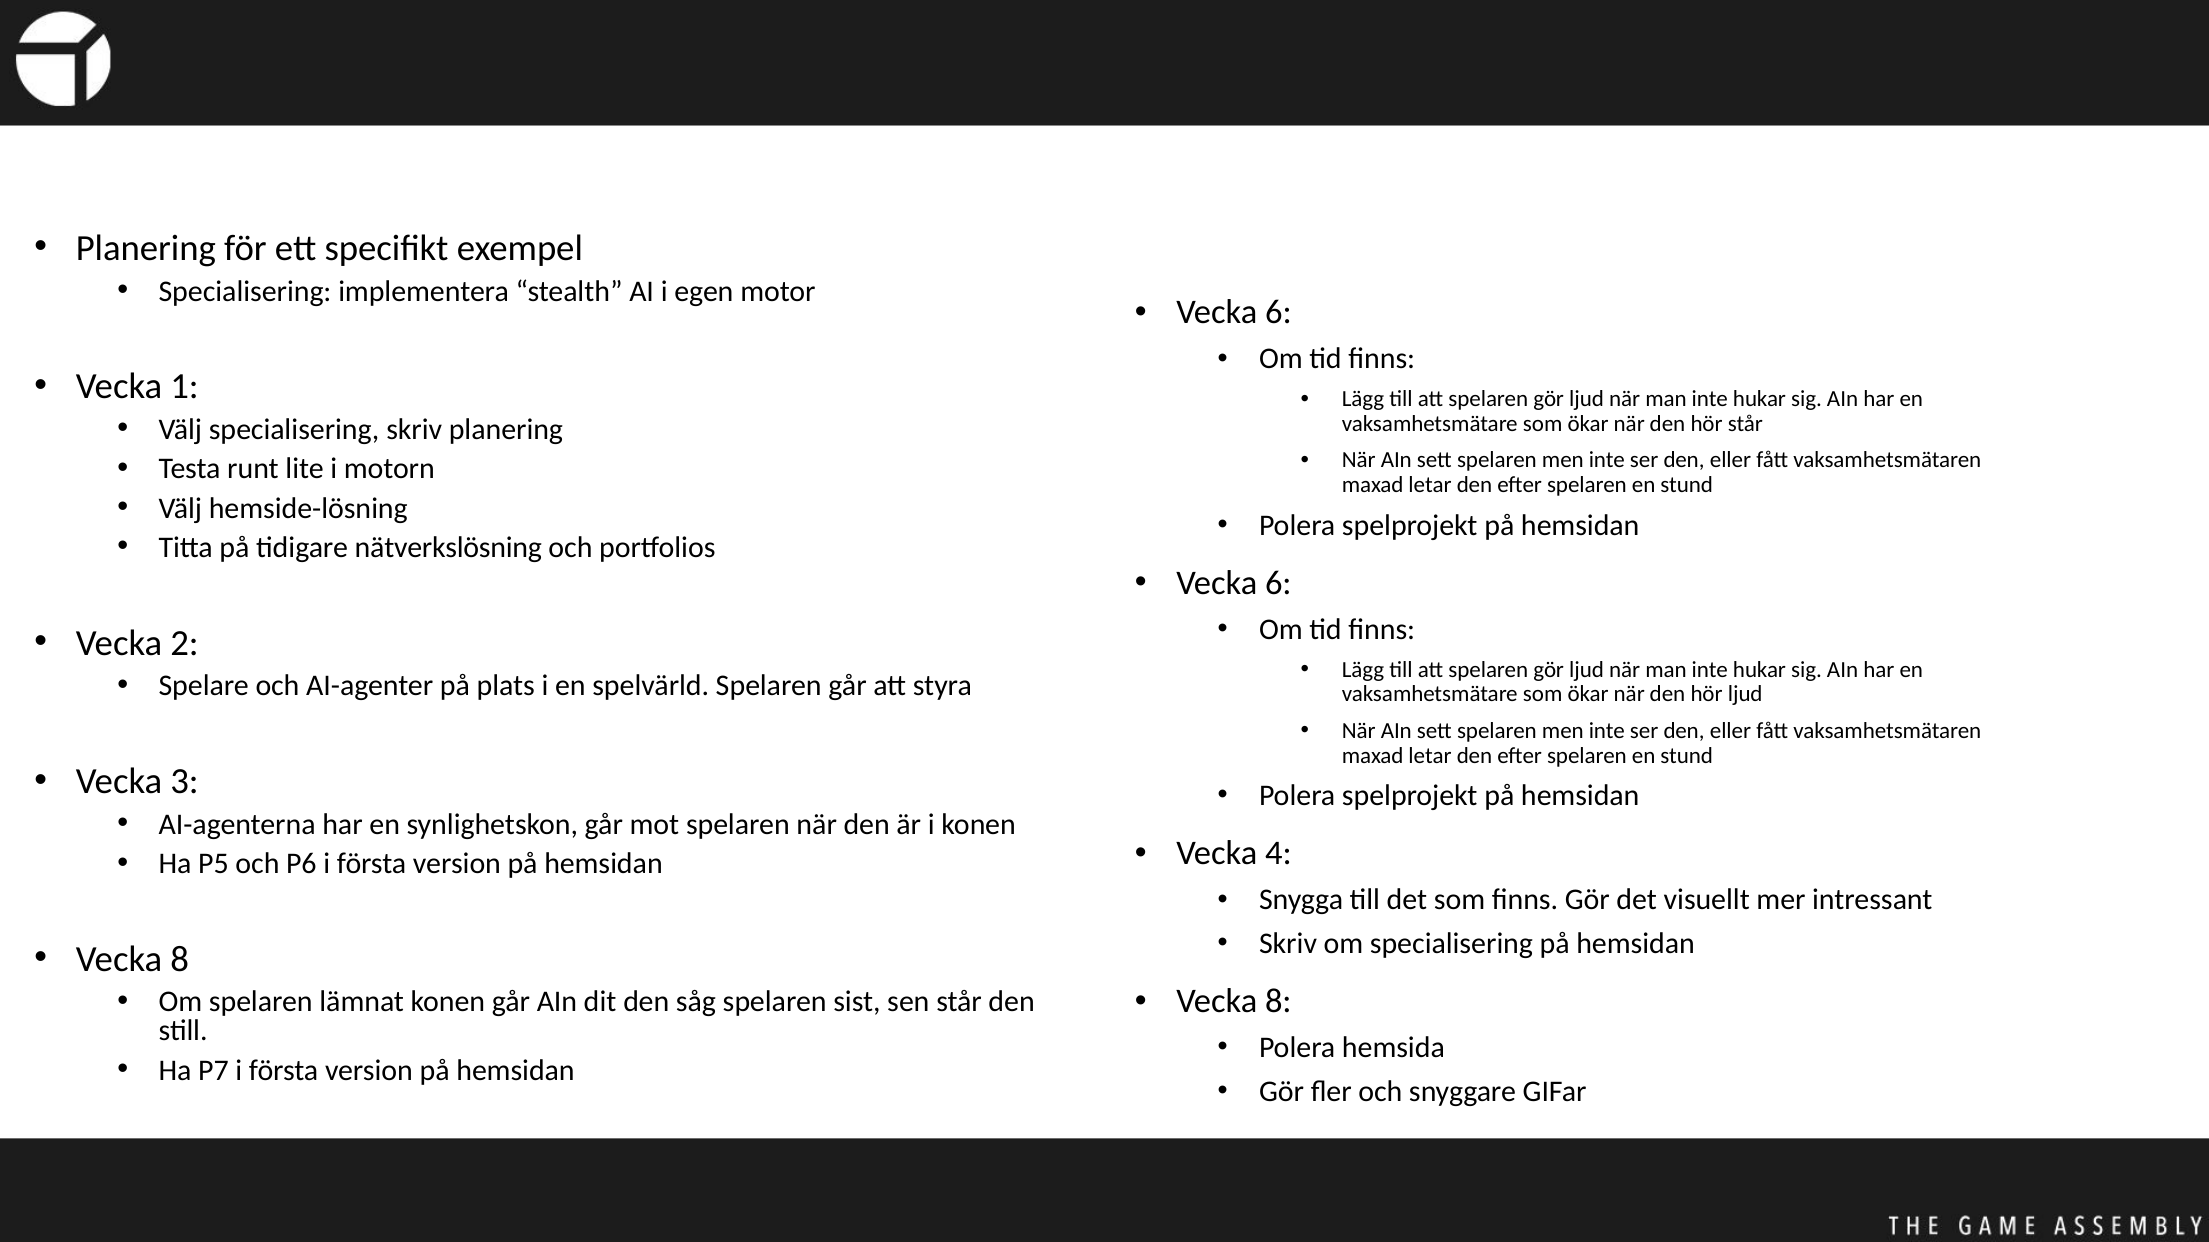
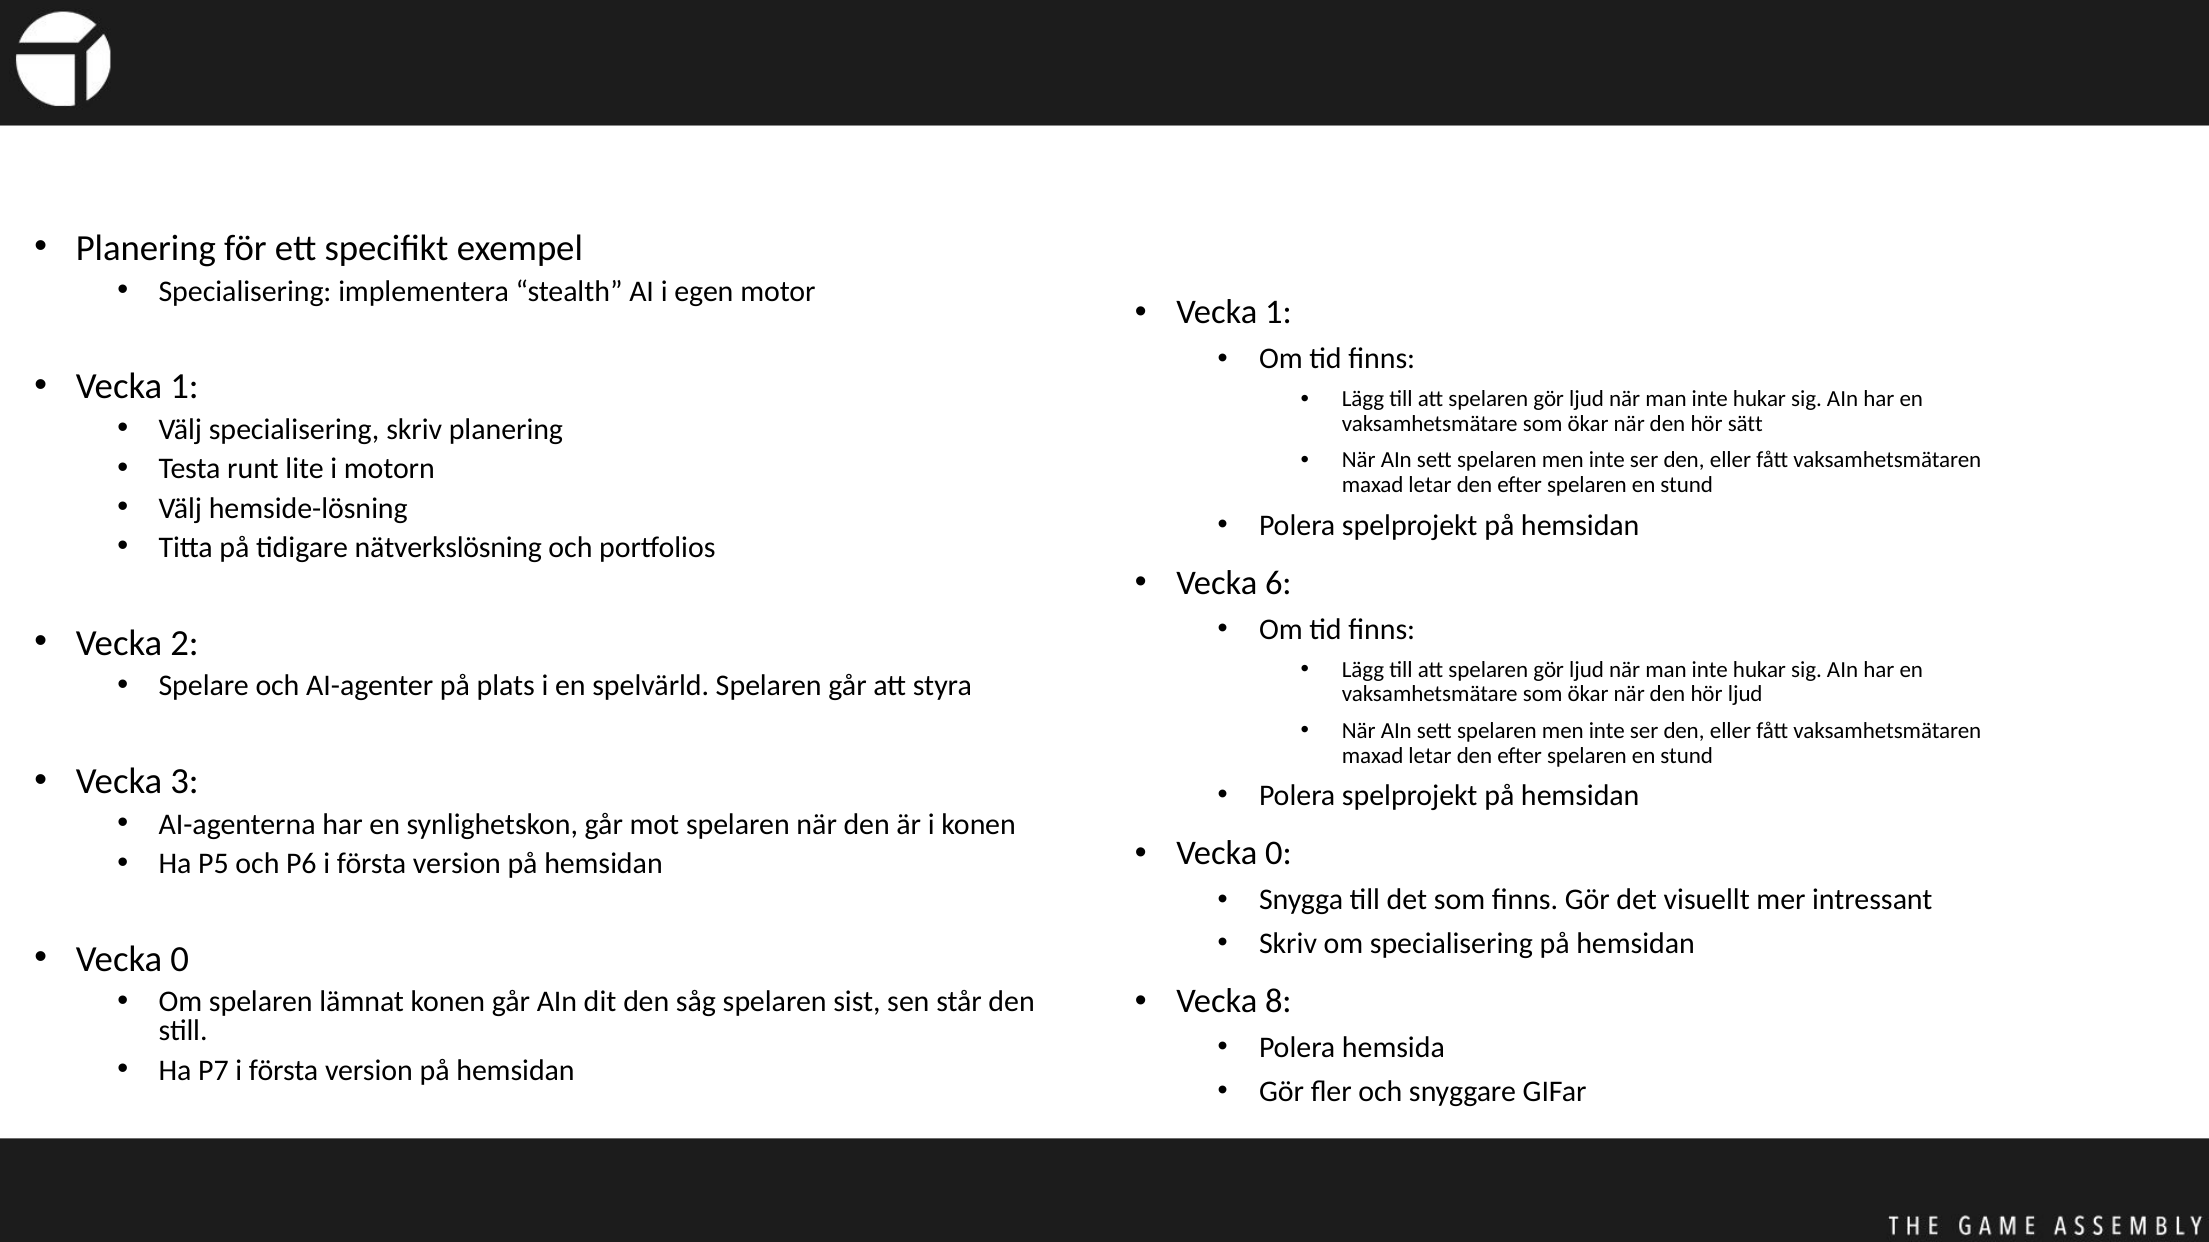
6 at (1278, 313): 6 -> 1
hör står: står -> sätt
4 at (1278, 854): 4 -> 0
8 at (180, 960): 8 -> 0
